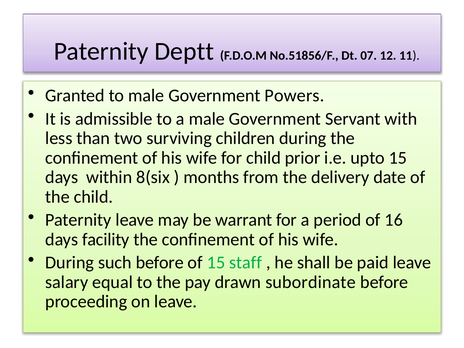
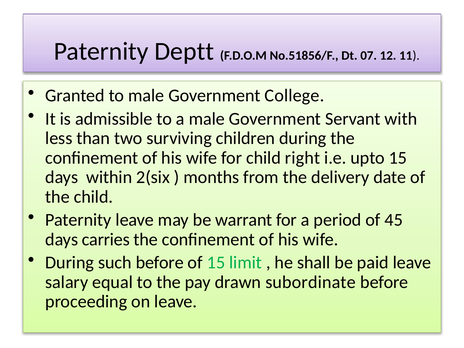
Powers: Powers -> College
prior: prior -> right
8(six: 8(six -> 2(six
16: 16 -> 45
facility: facility -> carries
staff: staff -> limit
